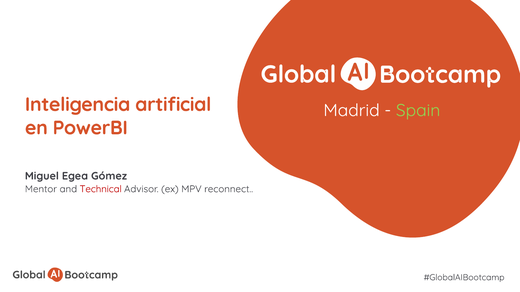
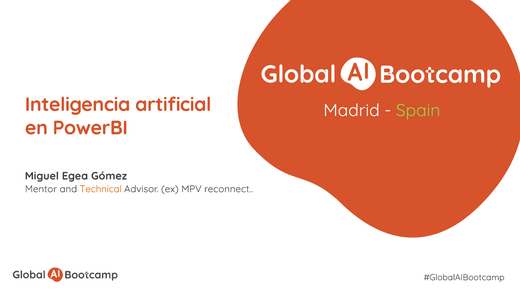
Technical colour: red -> orange
